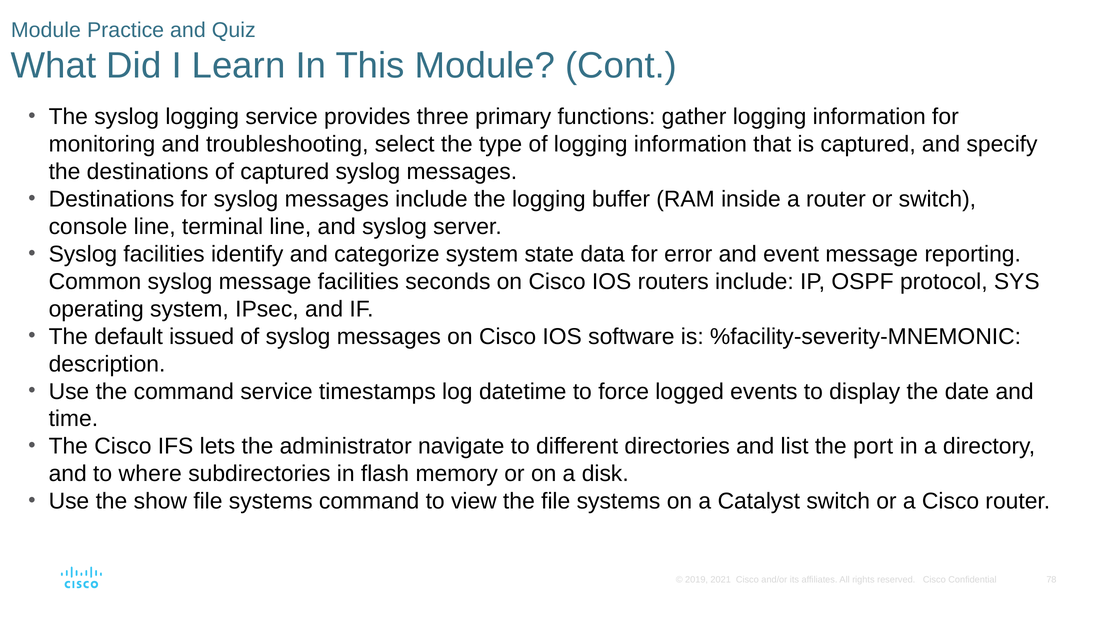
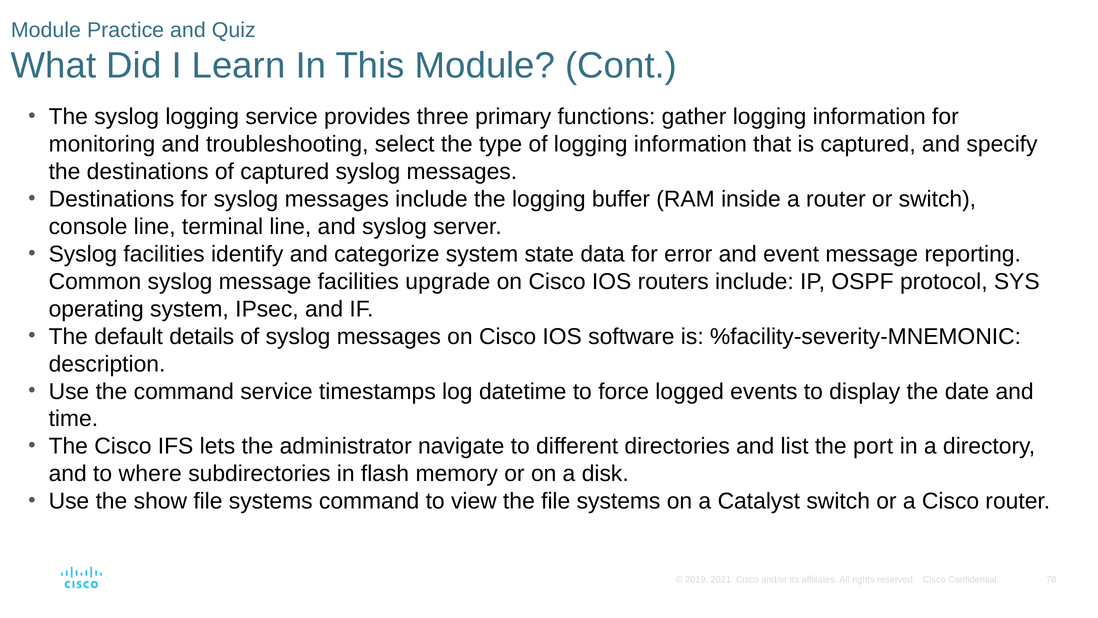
seconds: seconds -> upgrade
issued: issued -> details
